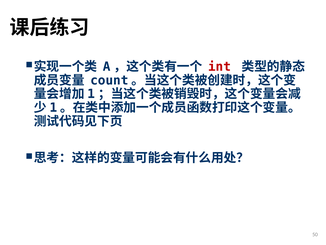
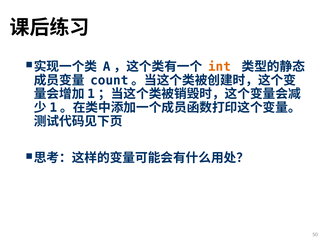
int colour: red -> orange
